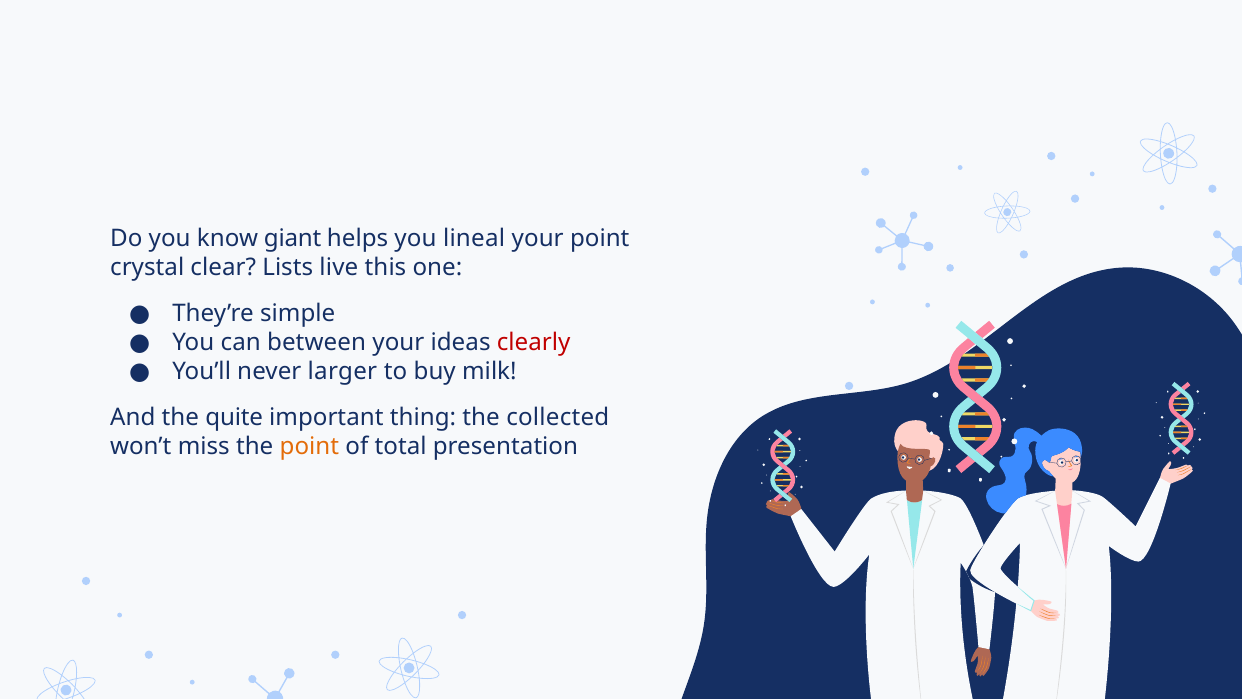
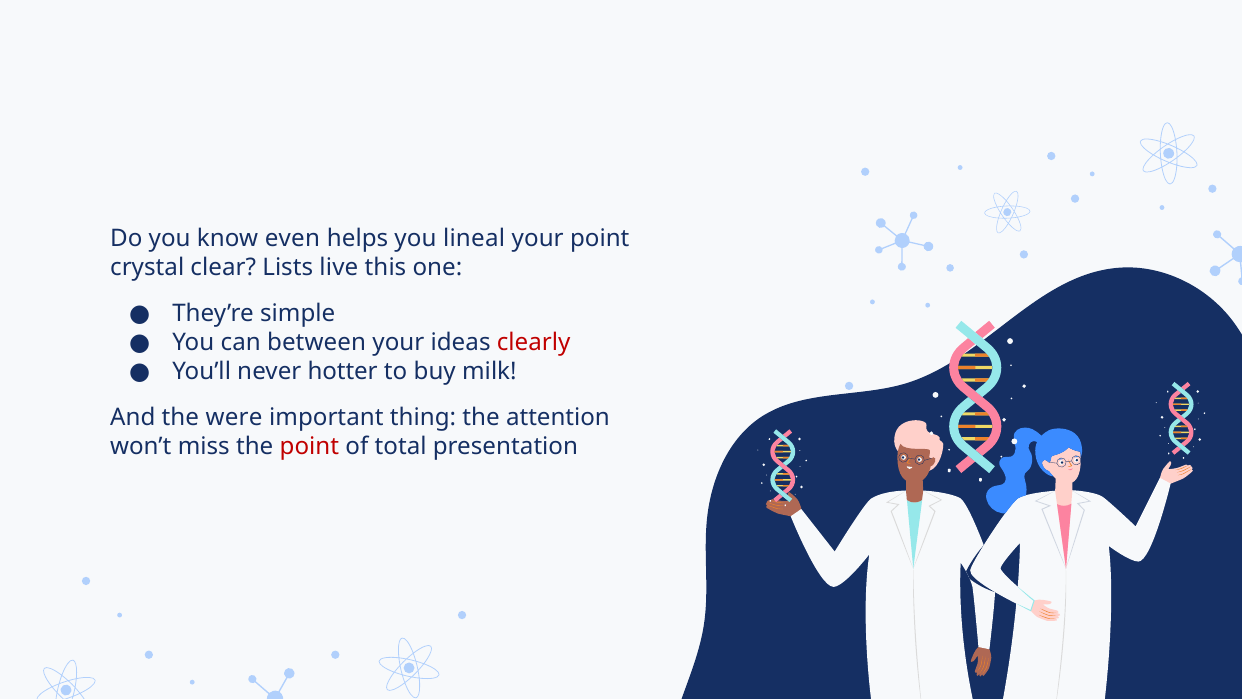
giant: giant -> even
larger: larger -> hotter
quite: quite -> were
collected: collected -> attention
point at (309, 447) colour: orange -> red
